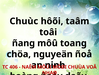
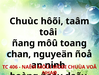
chöa: chöa -> chan
